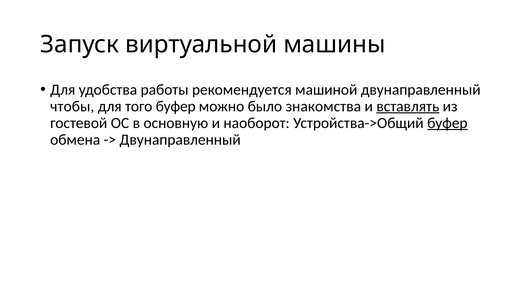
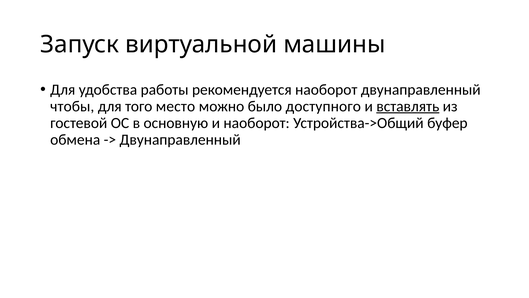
рекомендуется машиной: машиной -> наоборот
того буфер: буфер -> место
знакомства: знакомства -> доступного
буфер at (447, 123) underline: present -> none
